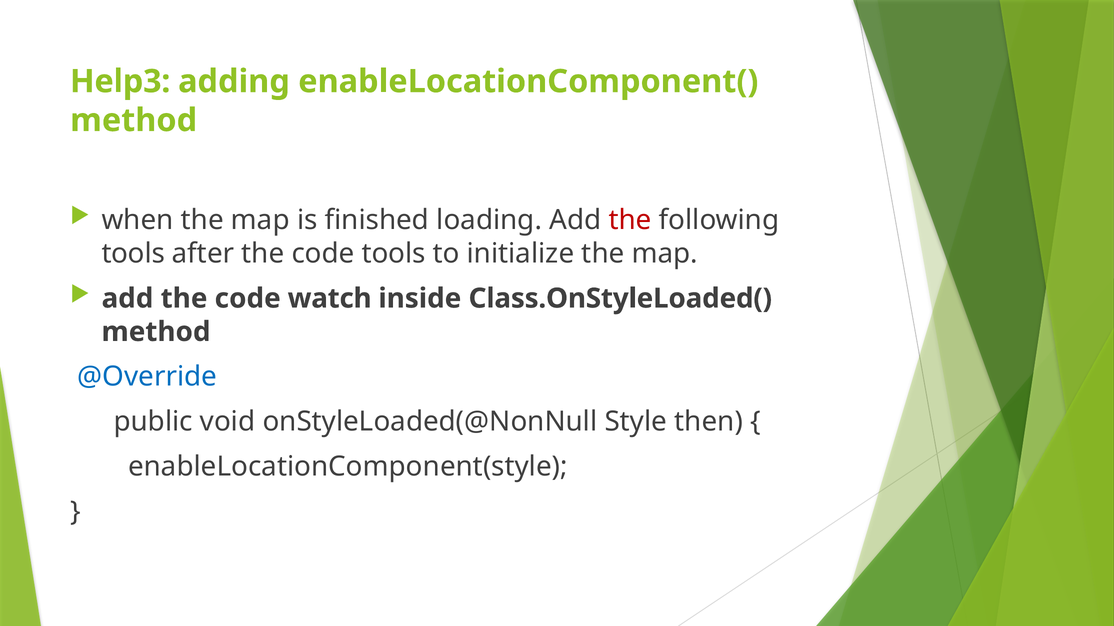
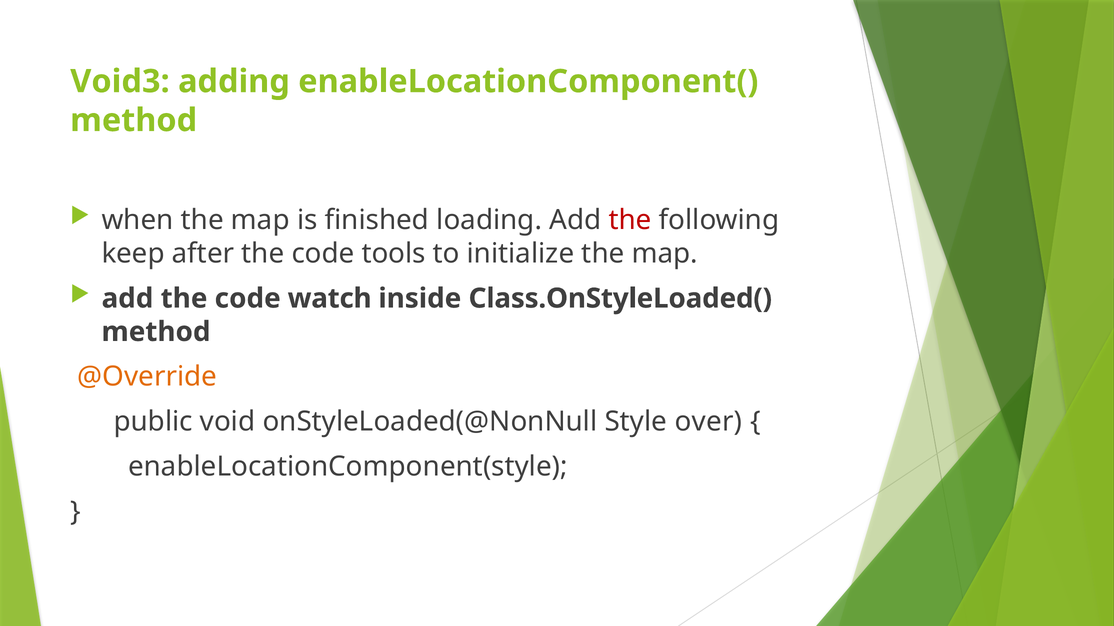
Help3: Help3 -> Void3
tools at (133, 254): tools -> keep
@Override colour: blue -> orange
then: then -> over
